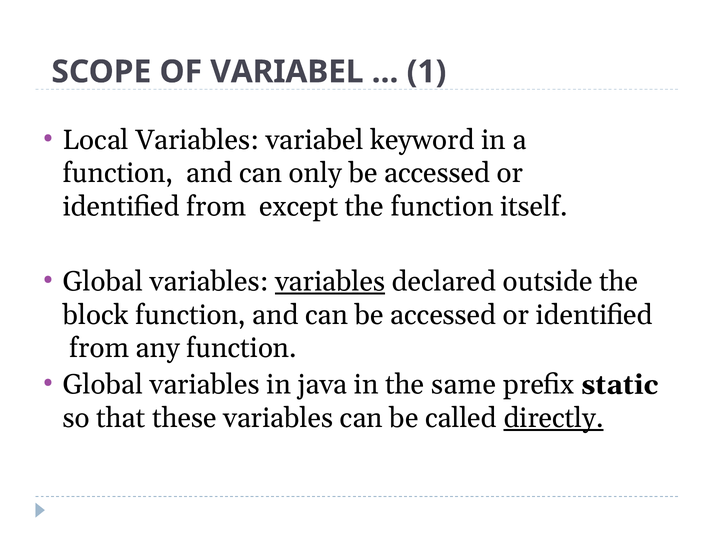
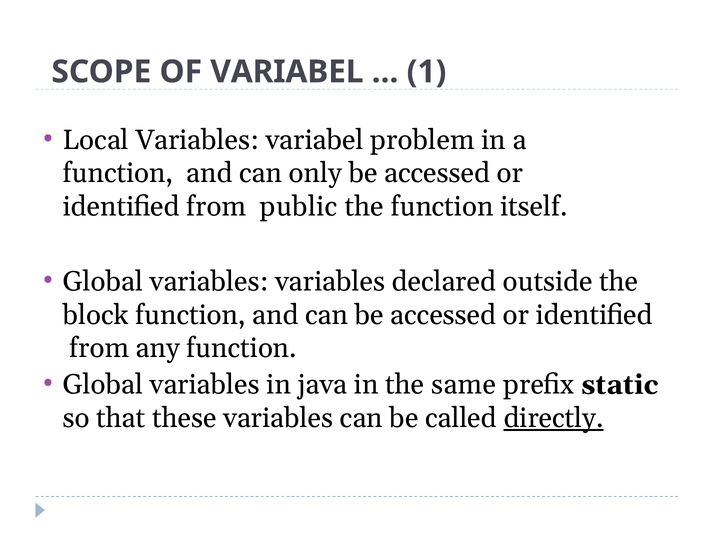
keyword: keyword -> problem
except: except -> public
variables at (330, 281) underline: present -> none
